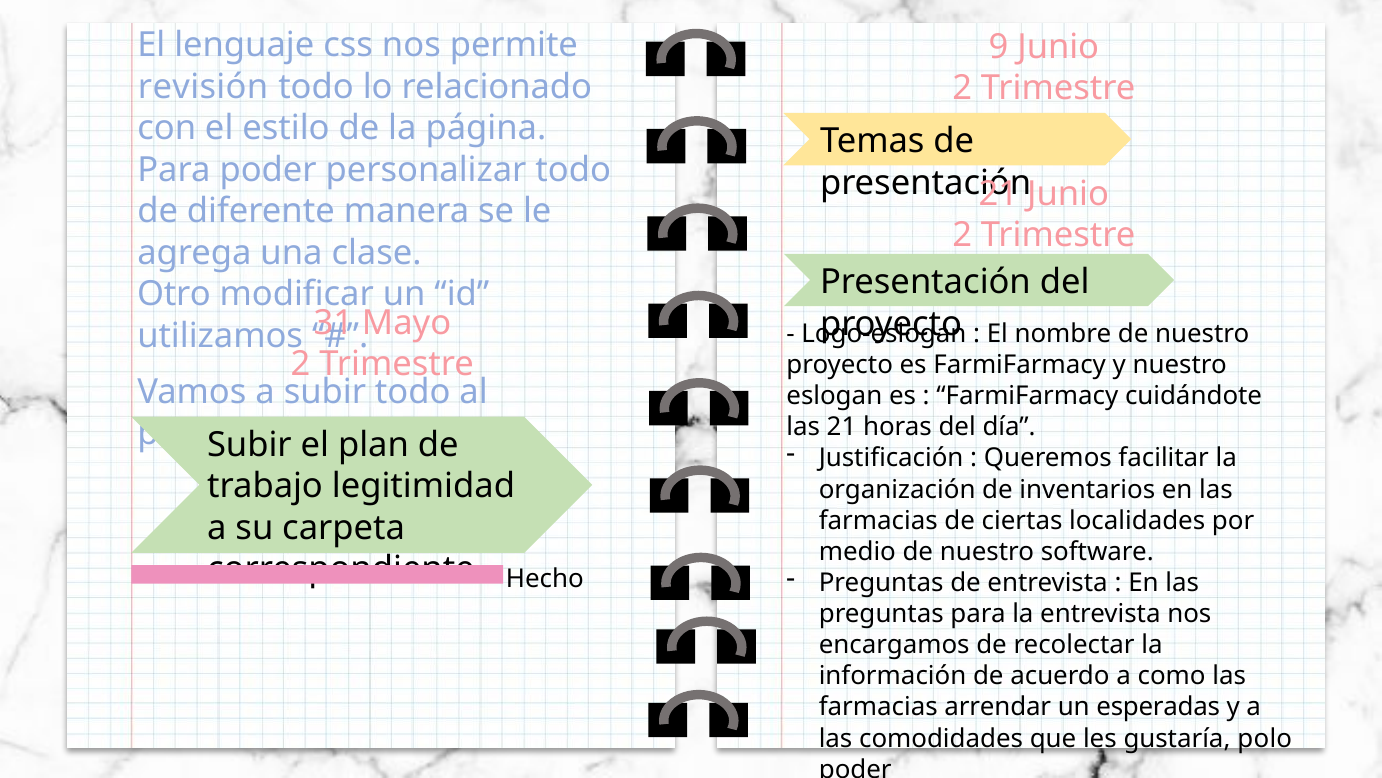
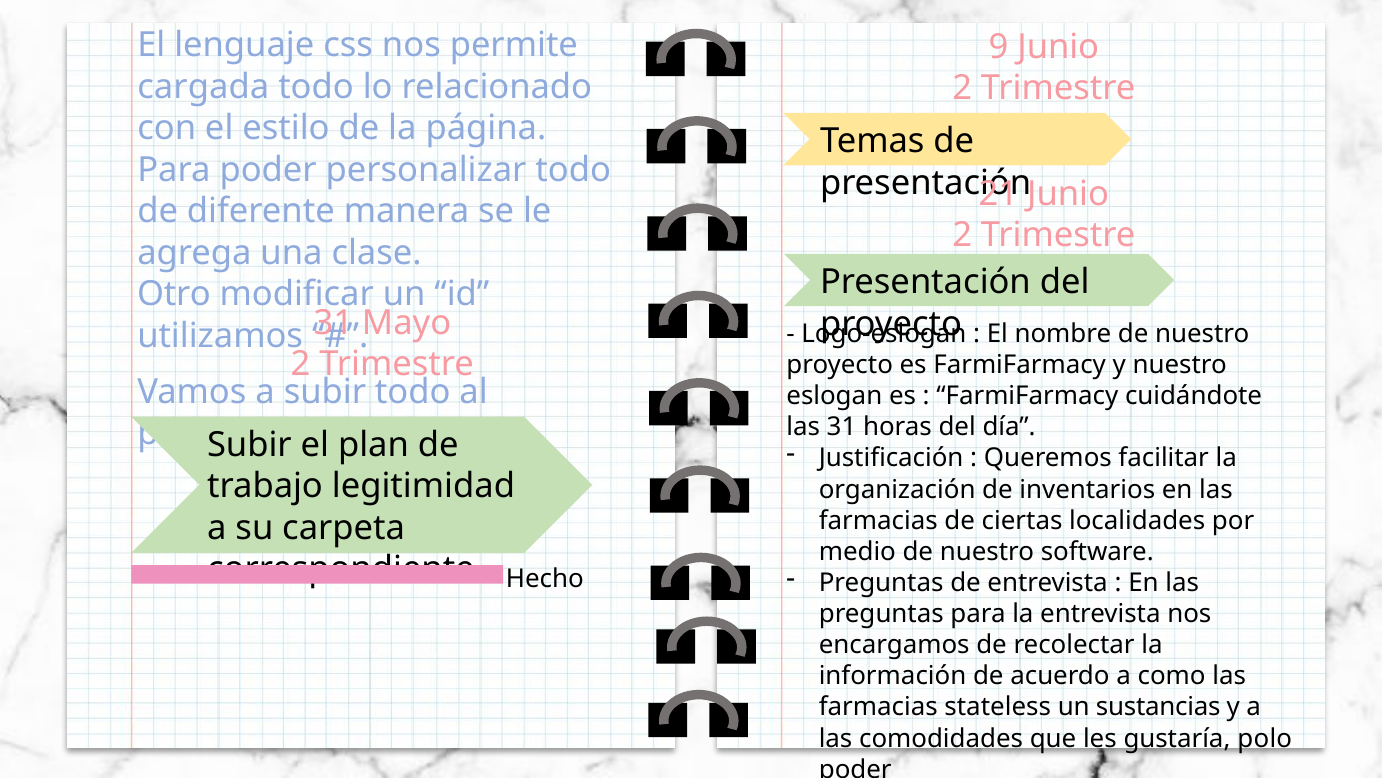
revisión: revisión -> cargada
las 21: 21 -> 31
arrendar: arrendar -> stateless
esperadas: esperadas -> sustancias
